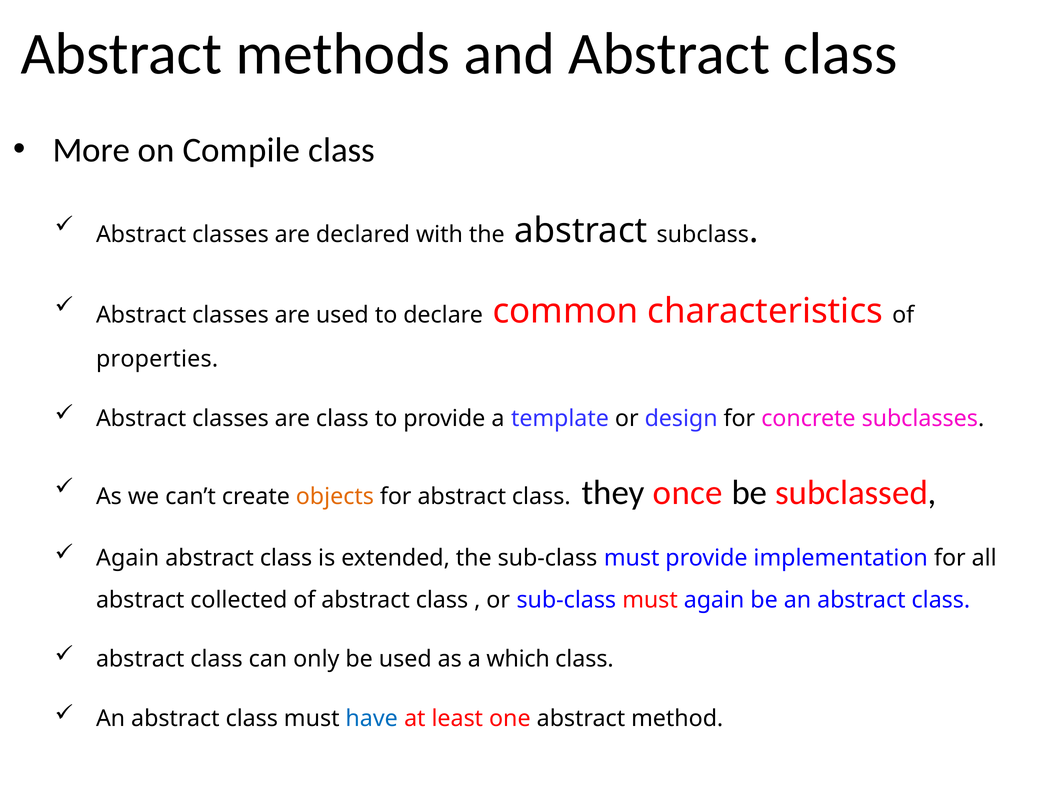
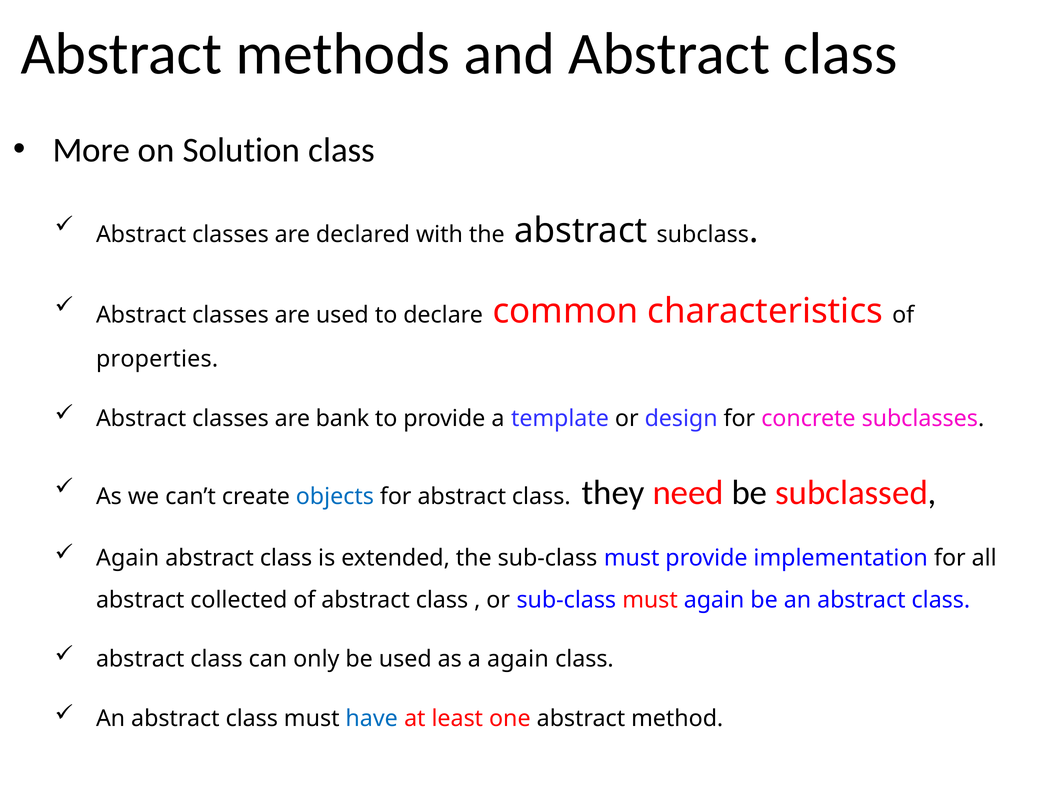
Compile: Compile -> Solution
are class: class -> bank
objects colour: orange -> blue
once: once -> need
a which: which -> again
